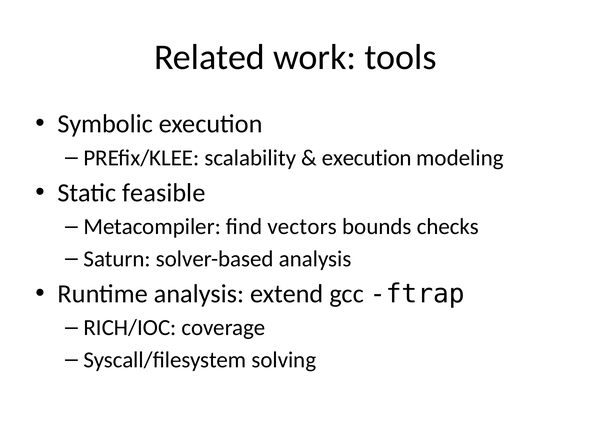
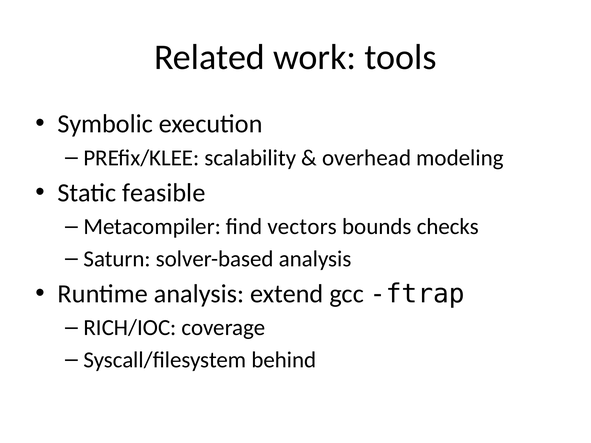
execution at (367, 158): execution -> overhead
solving: solving -> behind
